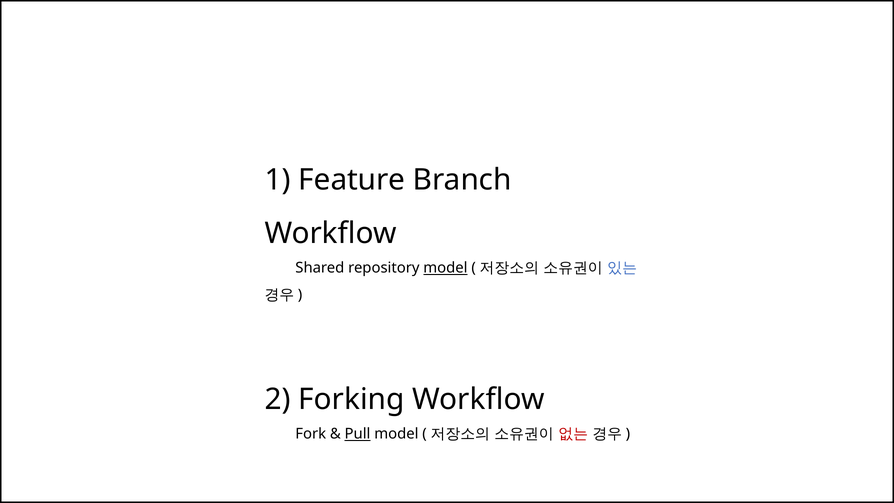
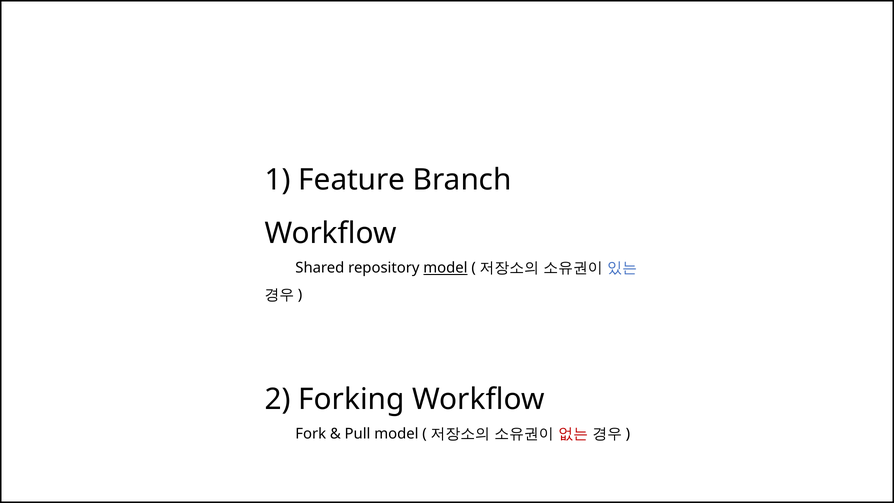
Pull underline: present -> none
